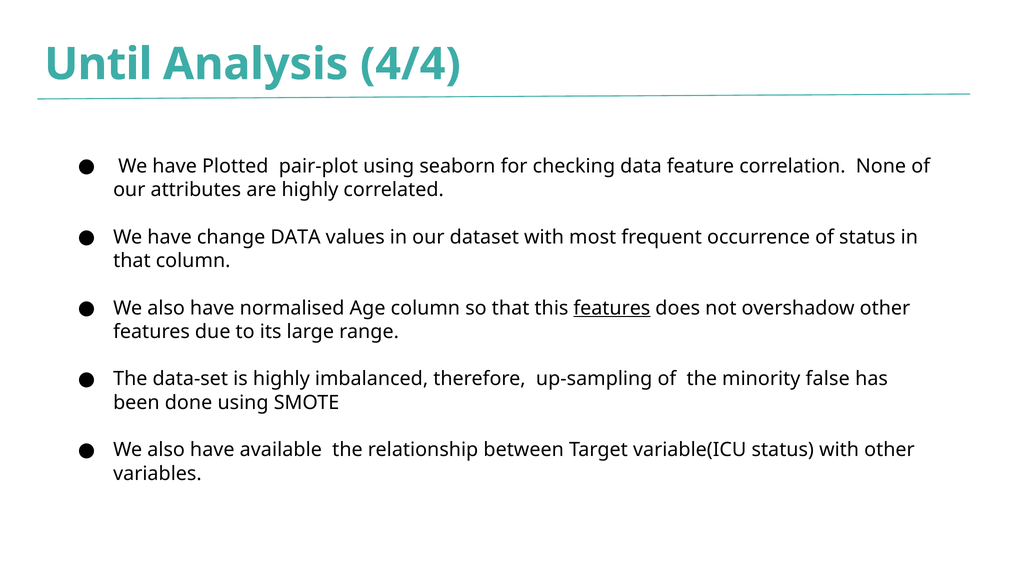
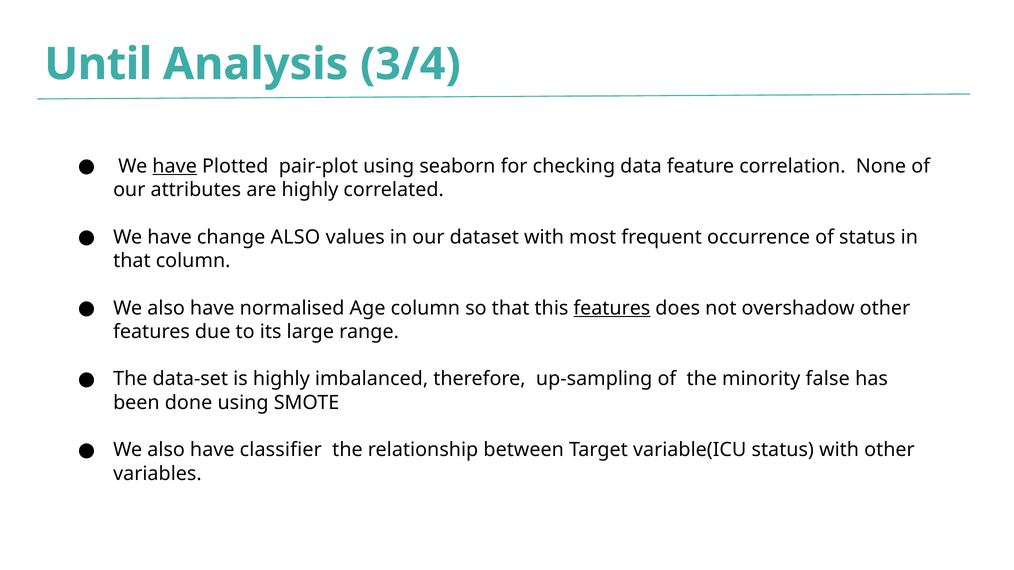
4/4: 4/4 -> 3/4
have at (175, 166) underline: none -> present
change DATA: DATA -> ALSO
available: available -> classifier
